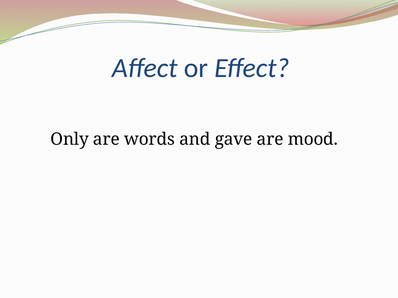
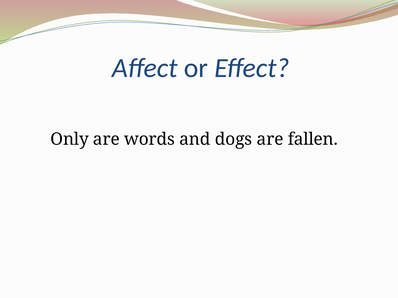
gave: gave -> dogs
mood: mood -> fallen
